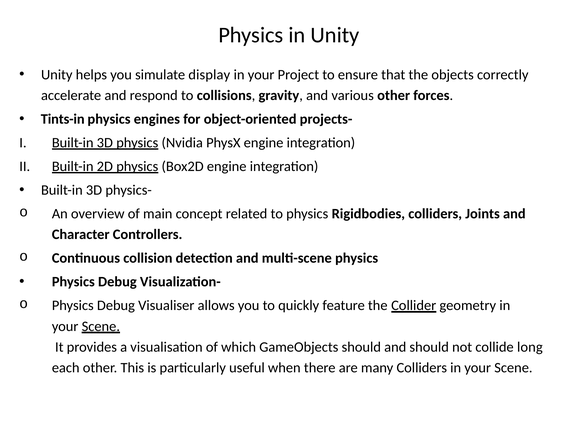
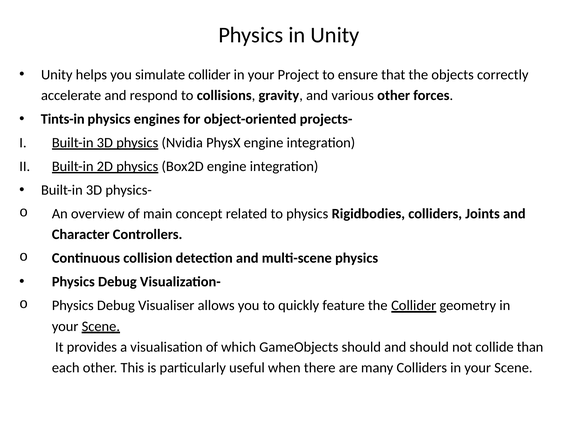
simulate display: display -> collider
long: long -> than
